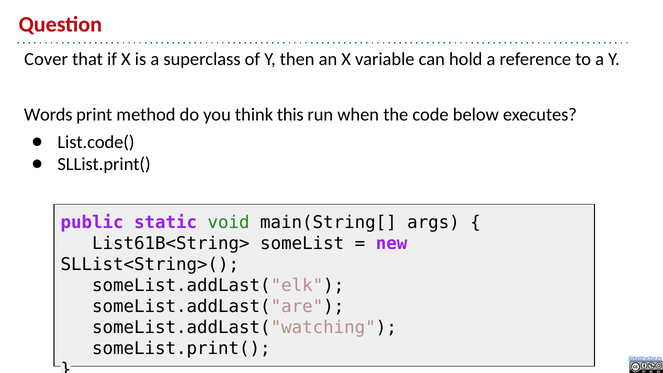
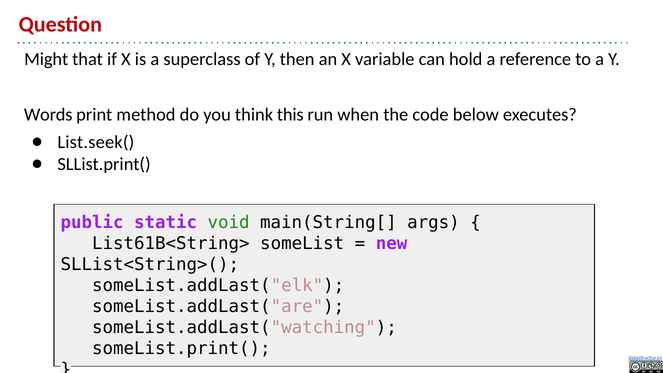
Cover: Cover -> Might
List.code(: List.code( -> List.seek(
